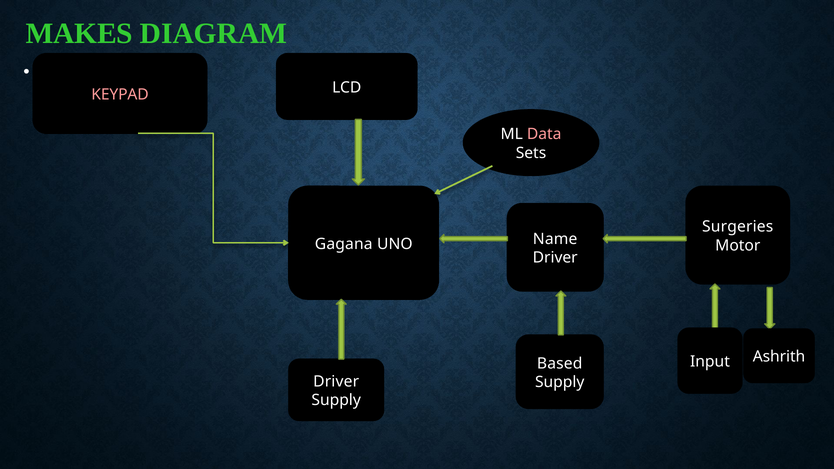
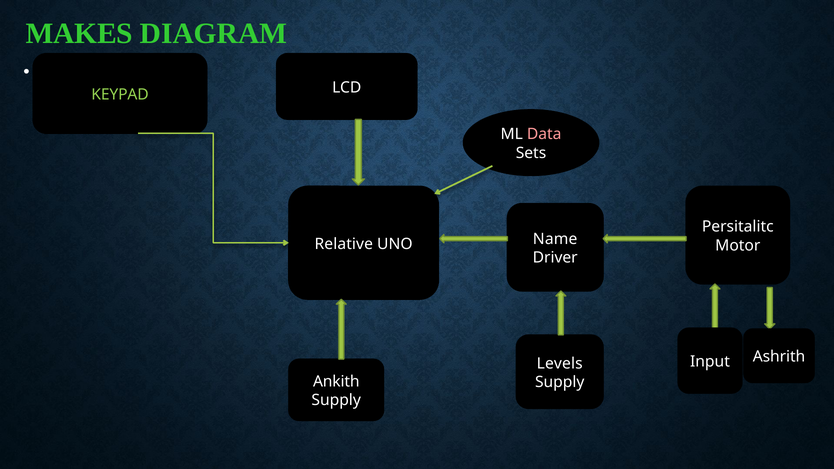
KEYPAD colour: pink -> light green
Surgeries: Surgeries -> Persitalitc
Gagana: Gagana -> Relative
Based: Based -> Levels
Driver at (336, 382): Driver -> Ankith
